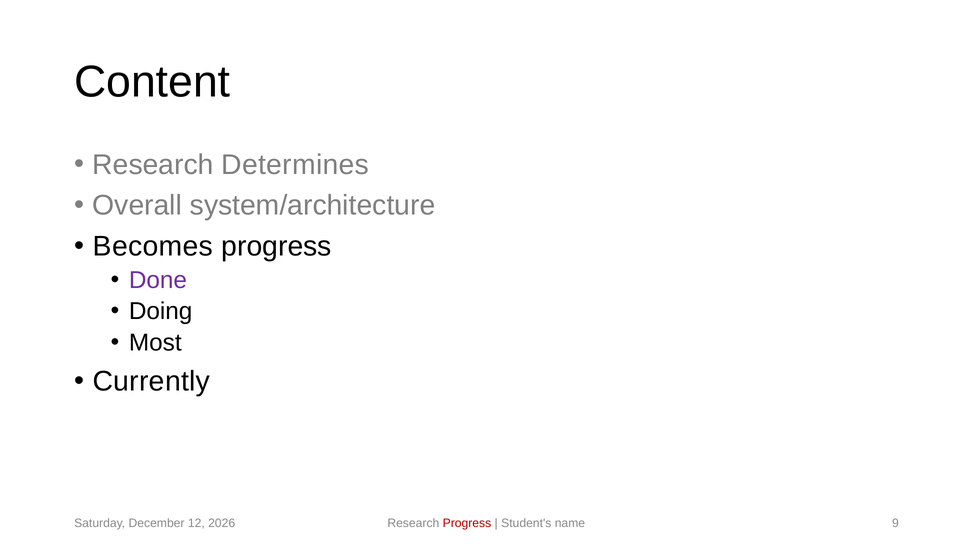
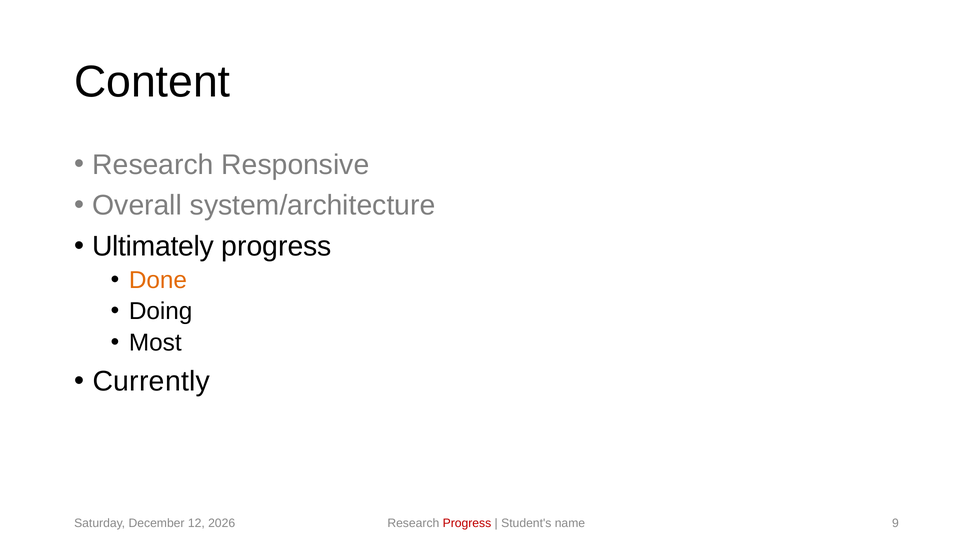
Determines: Determines -> Responsive
Becomes: Becomes -> Ultimately
Done colour: purple -> orange
